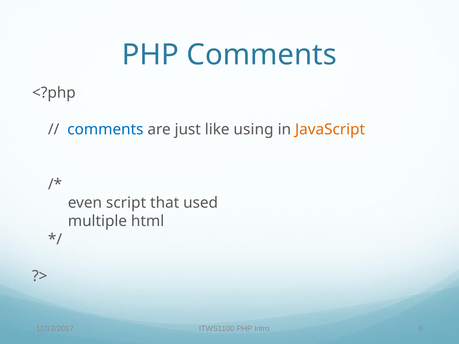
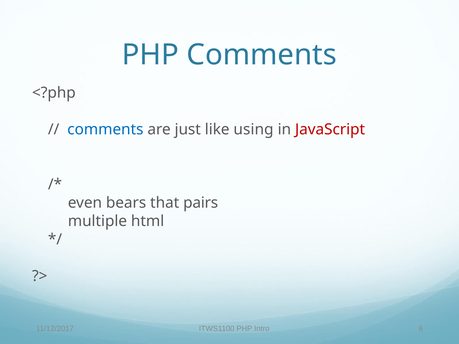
JavaScript colour: orange -> red
script: script -> bears
used: used -> pairs
